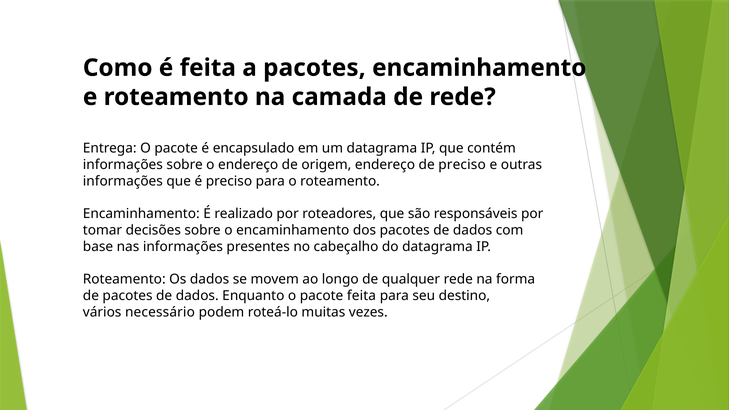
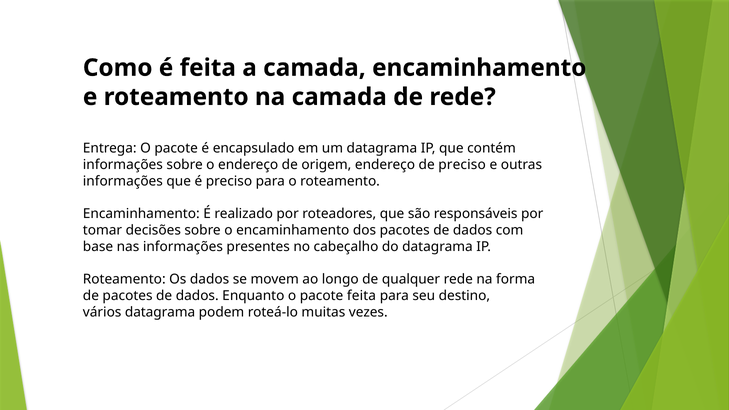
a pacotes: pacotes -> camada
vários necessário: necessário -> datagrama
